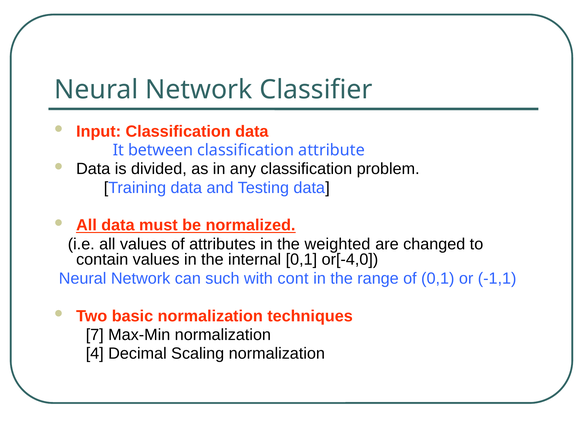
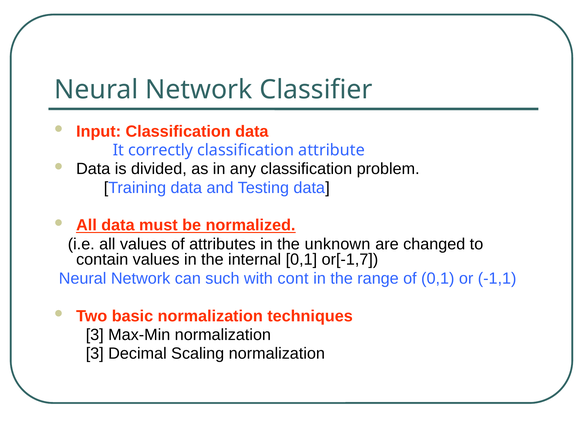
between: between -> correctly
weighted: weighted -> unknown
or[-4,0: or[-4,0 -> or[-1,7
7 at (95, 334): 7 -> 3
4 at (95, 353): 4 -> 3
